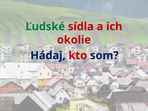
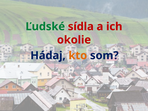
kto colour: red -> orange
